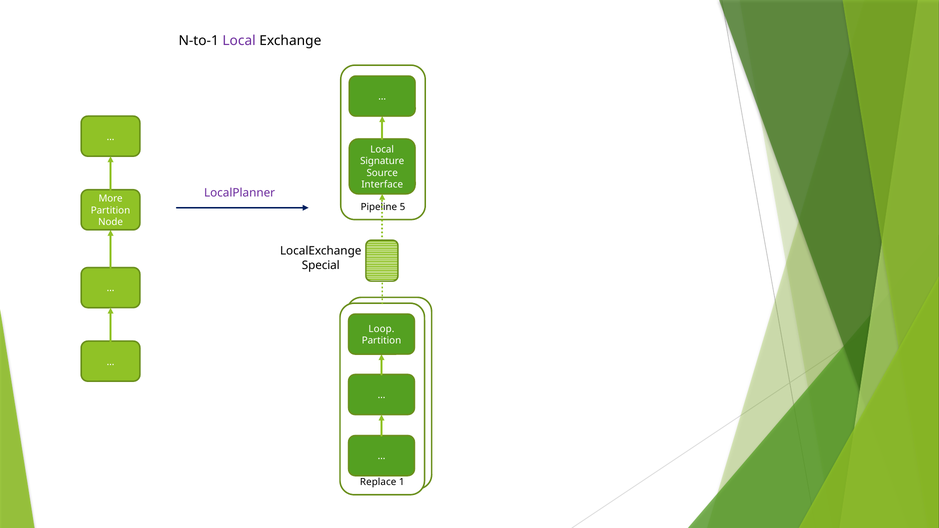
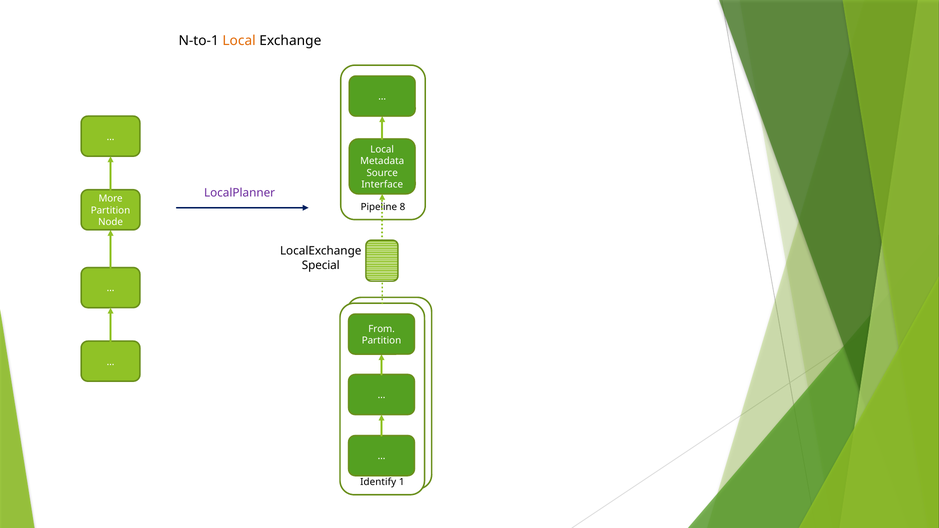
Local at (239, 41) colour: purple -> orange
Signature: Signature -> Metadata
5: 5 -> 8
Loop: Loop -> From
Replace: Replace -> Identify
